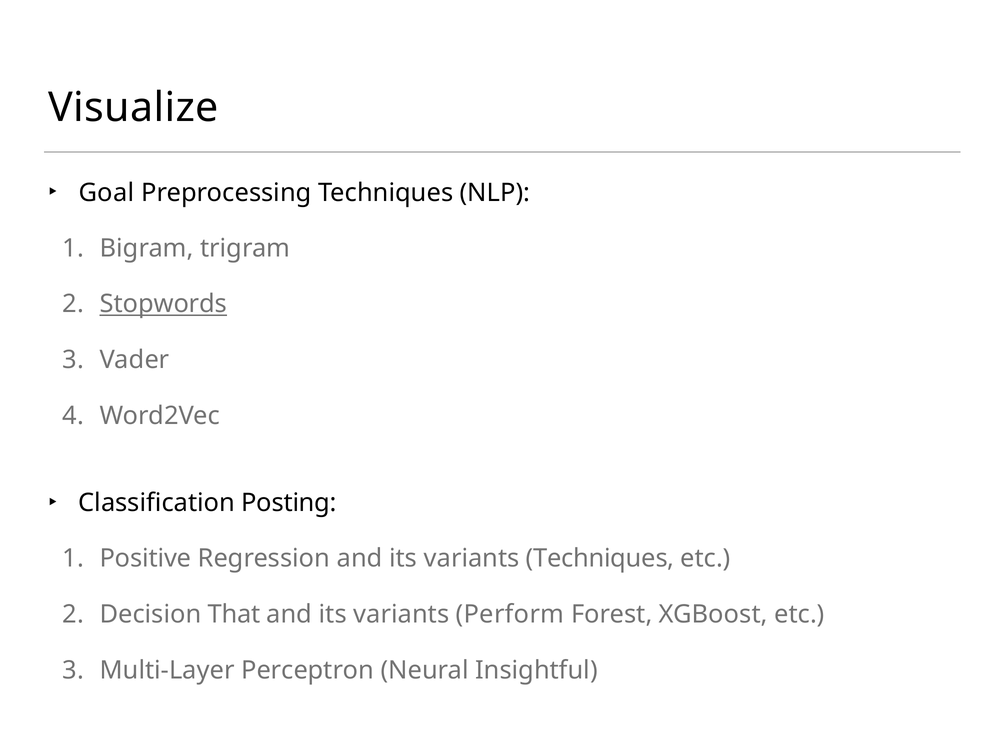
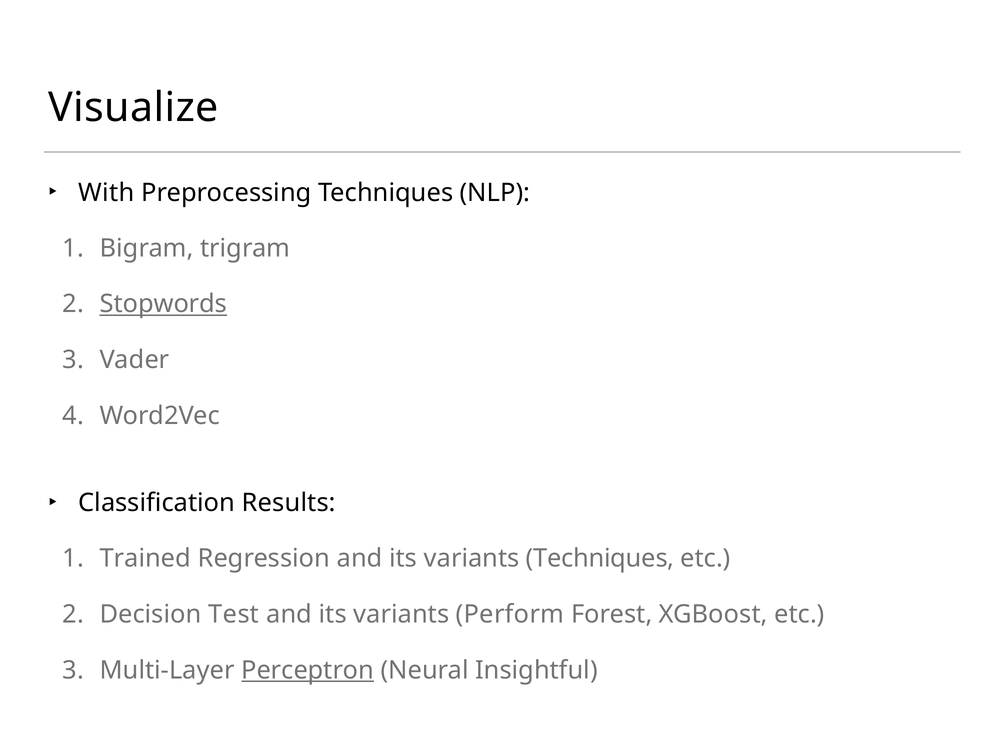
Goal: Goal -> With
Posting: Posting -> Results
Positive: Positive -> Trained
That: That -> Test
Perceptron underline: none -> present
